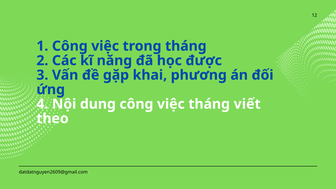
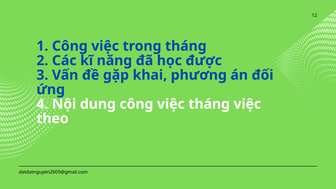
tháng viết: viết -> việc
